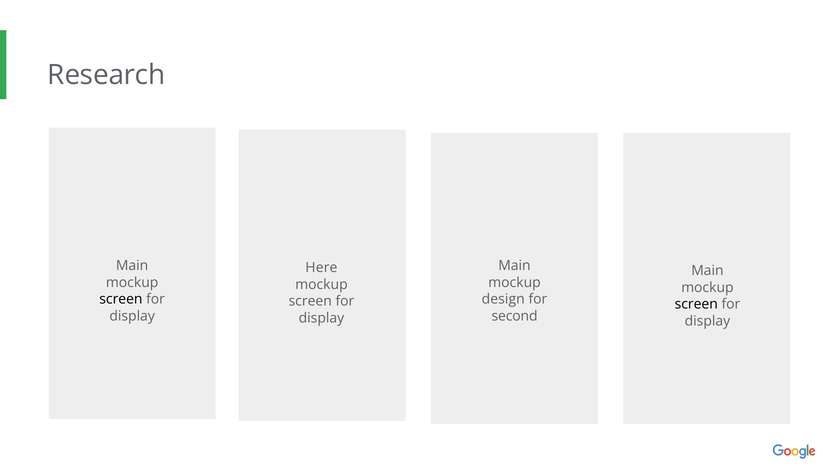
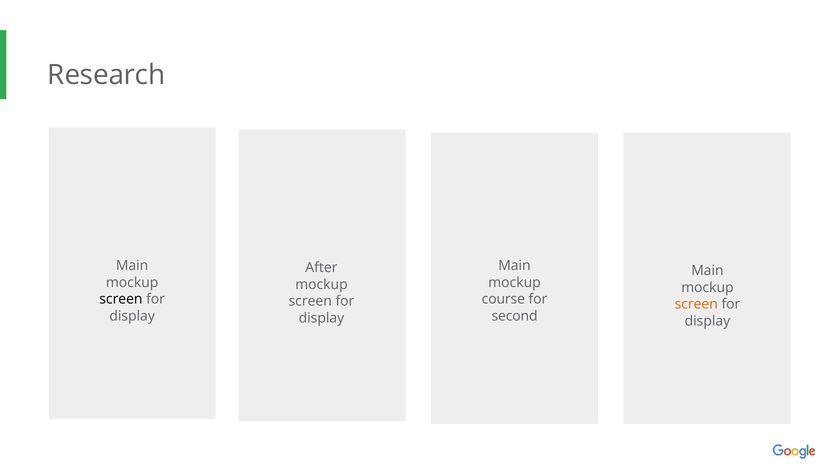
Here: Here -> After
design: design -> course
screen at (696, 304) colour: black -> orange
